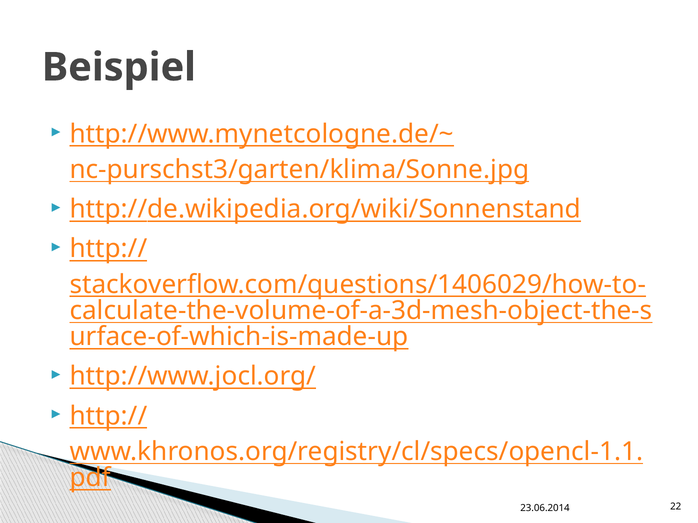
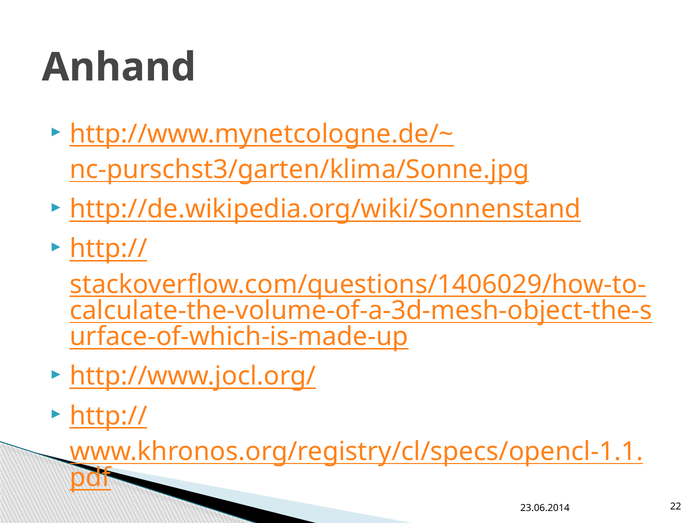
Beispiel: Beispiel -> Anhand
